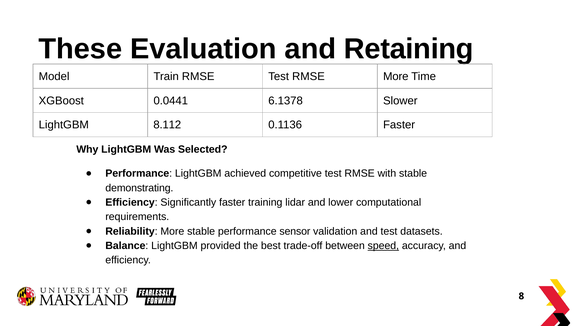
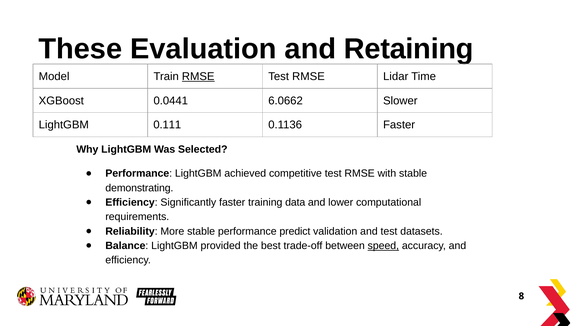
RMSE at (198, 76) underline: none -> present
RMSE More: More -> Lidar
6.1378: 6.1378 -> 6.0662
8.112: 8.112 -> 0.111
lidar: lidar -> data
sensor: sensor -> predict
